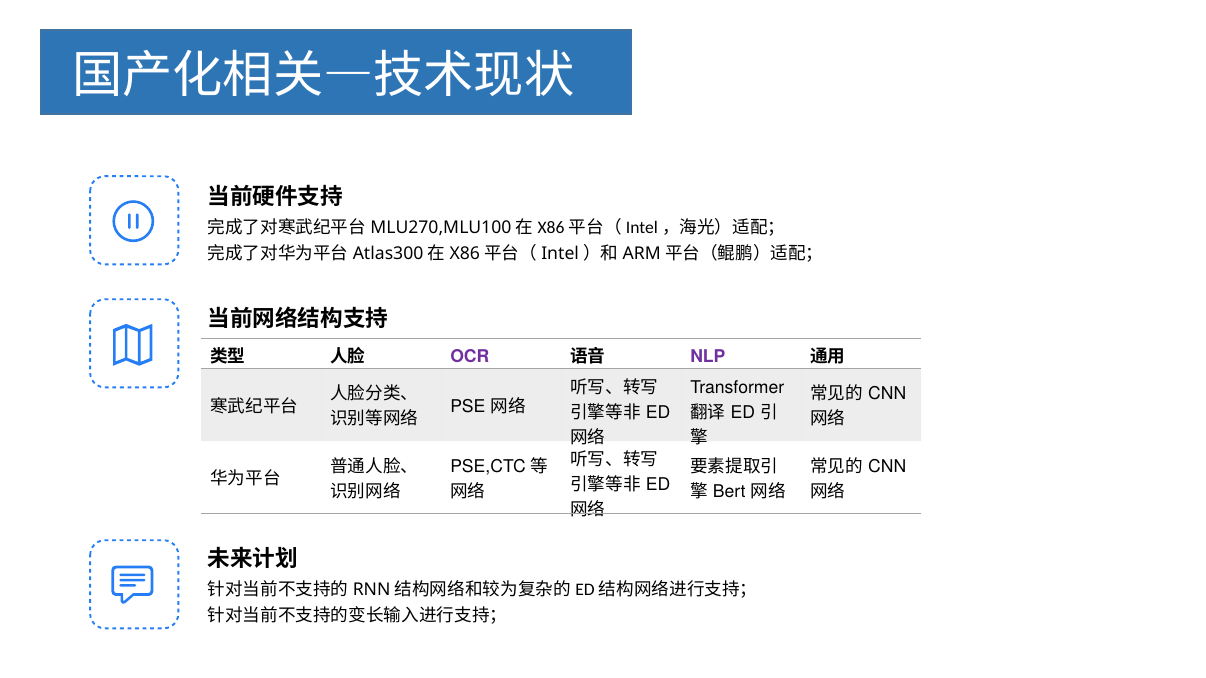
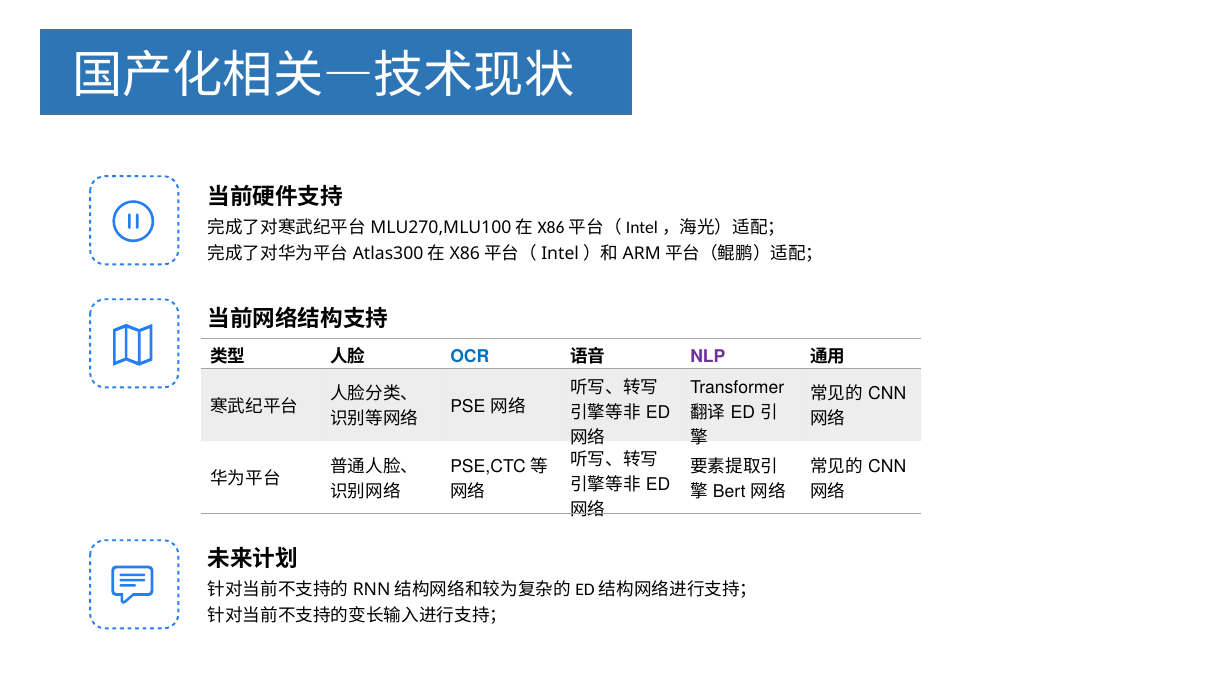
OCR colour: purple -> blue
